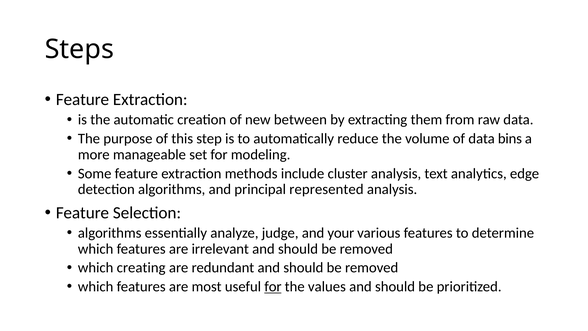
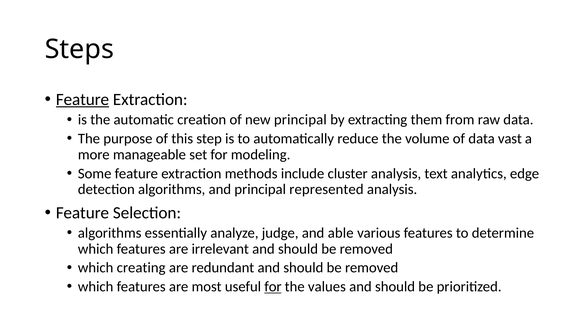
Feature at (82, 99) underline: none -> present
new between: between -> principal
bins: bins -> vast
your: your -> able
